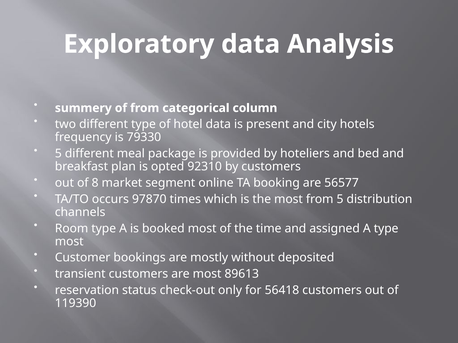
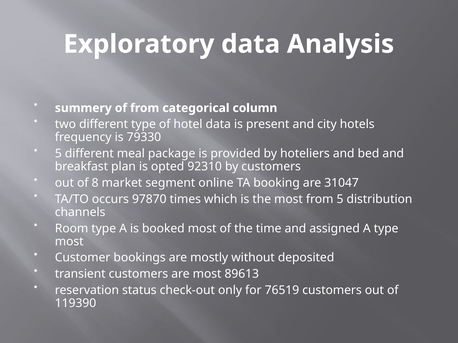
56577: 56577 -> 31047
56418: 56418 -> 76519
